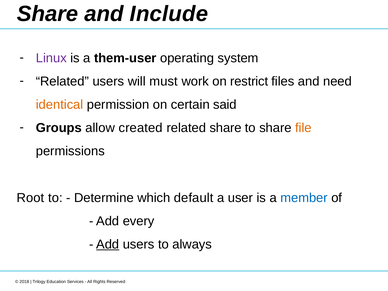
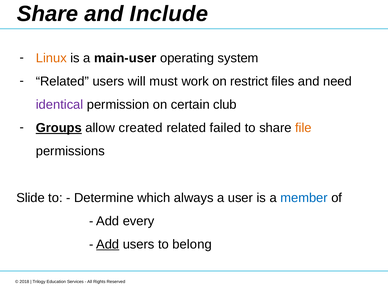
Linux colour: purple -> orange
them-user: them-user -> main-user
identical colour: orange -> purple
said: said -> club
Groups underline: none -> present
related share: share -> failed
Root: Root -> Slide
default: default -> always
always: always -> belong
